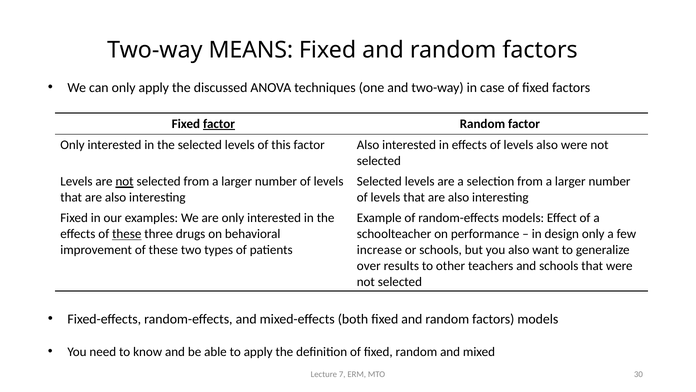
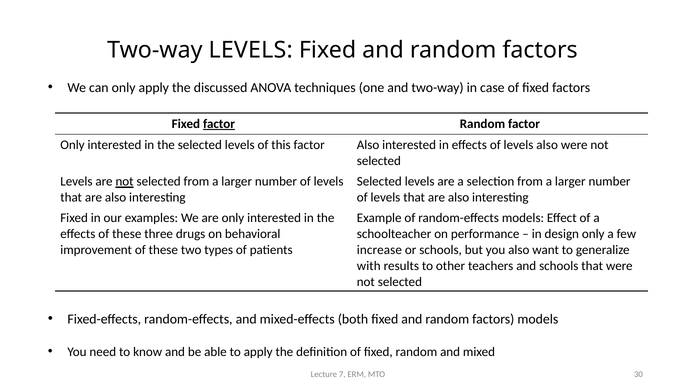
Two-way MEANS: MEANS -> LEVELS
these at (127, 234) underline: present -> none
over: over -> with
